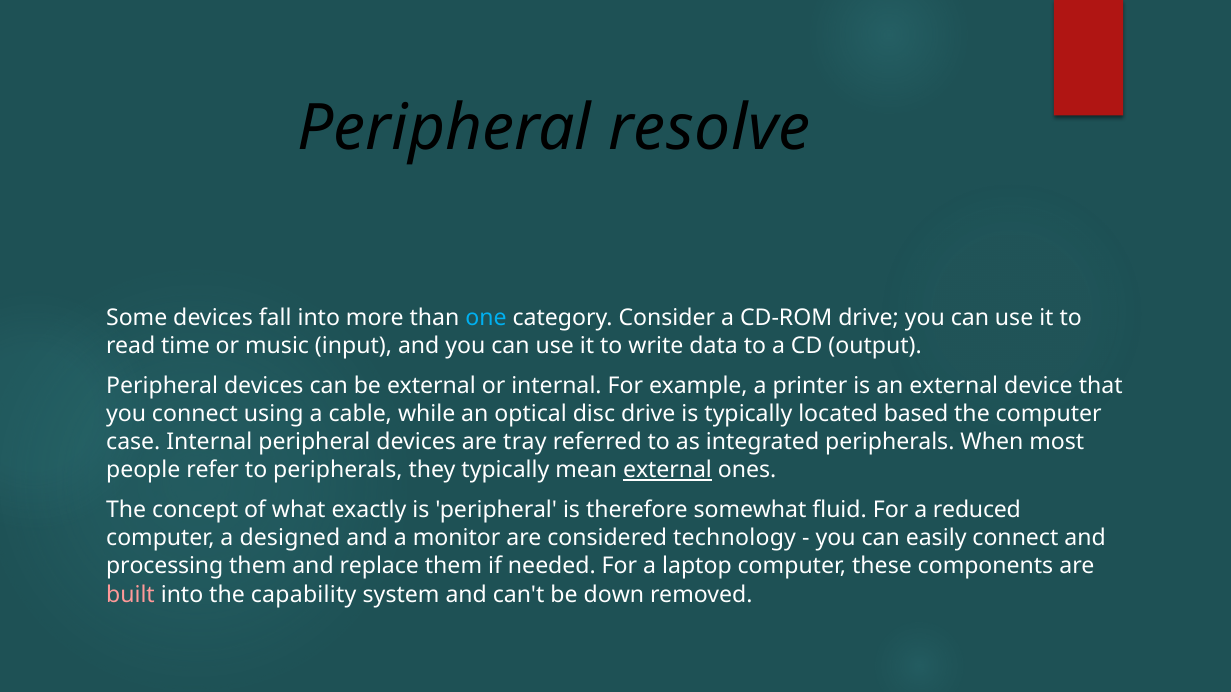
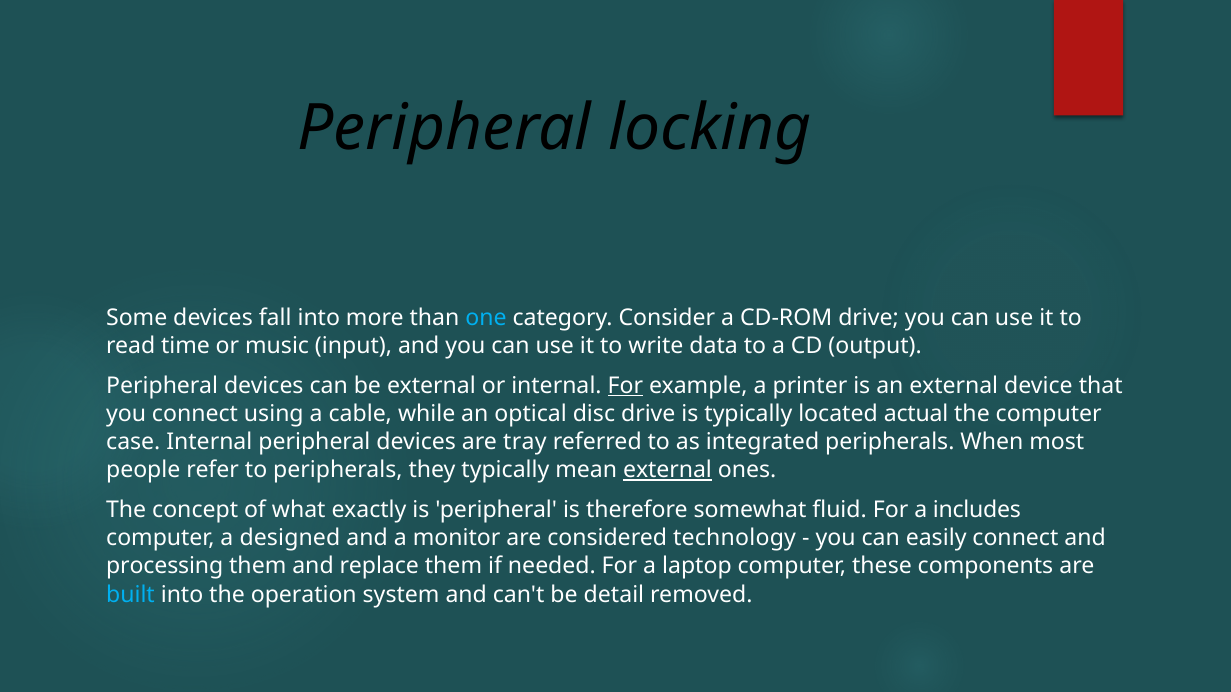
resolve: resolve -> locking
For at (625, 386) underline: none -> present
based: based -> actual
reduced: reduced -> includes
built colour: pink -> light blue
capability: capability -> operation
down: down -> detail
